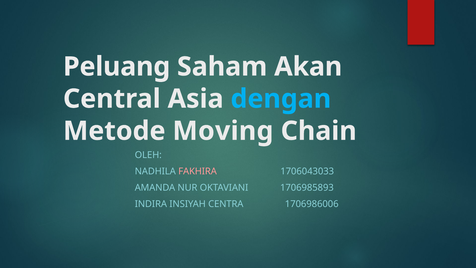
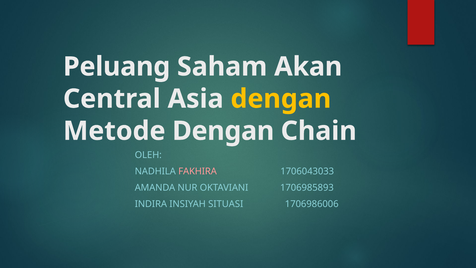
dengan at (281, 99) colour: light blue -> yellow
Metode Moving: Moving -> Dengan
CENTRA: CENTRA -> SITUASI
